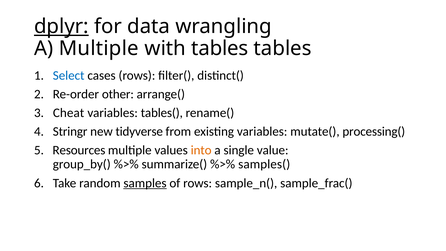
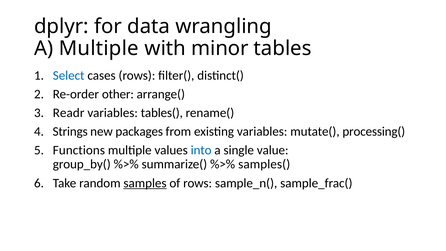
dplyr underline: present -> none
with tables: tables -> minor
Cheat: Cheat -> Readr
Stringr: Stringr -> Strings
tidyverse: tidyverse -> packages
Resources: Resources -> Functions
into colour: orange -> blue
